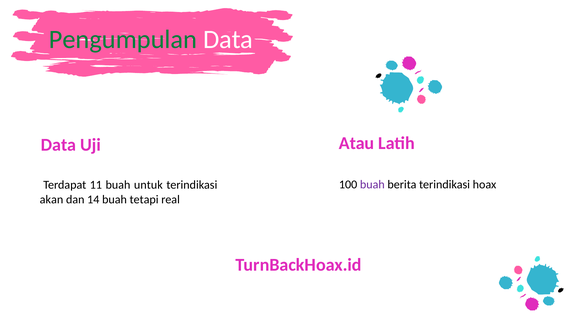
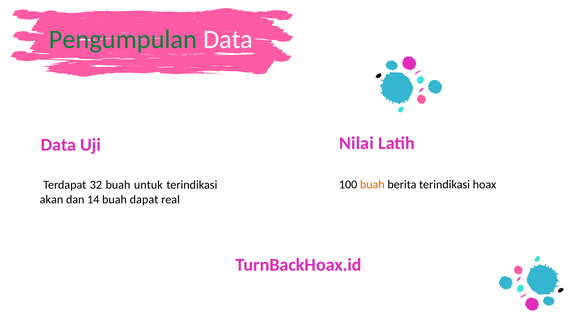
Atau: Atau -> Nilai
buah at (372, 185) colour: purple -> orange
11: 11 -> 32
tetapi: tetapi -> dapat
